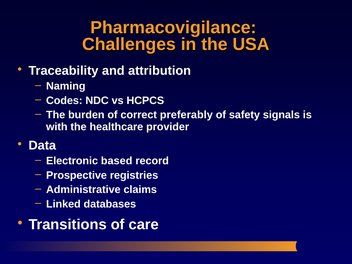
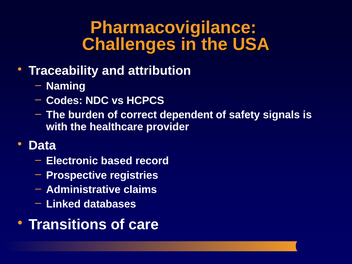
preferably: preferably -> dependent
